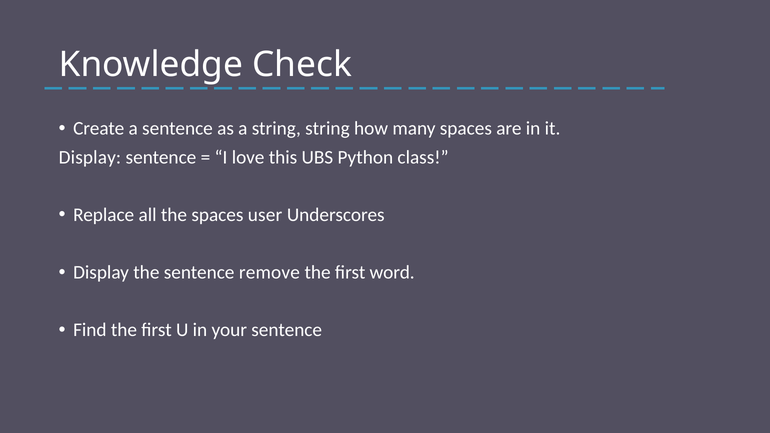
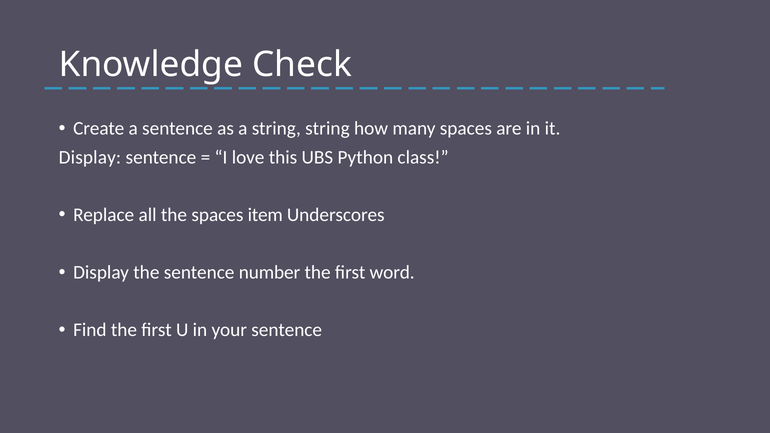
user: user -> item
remove: remove -> number
